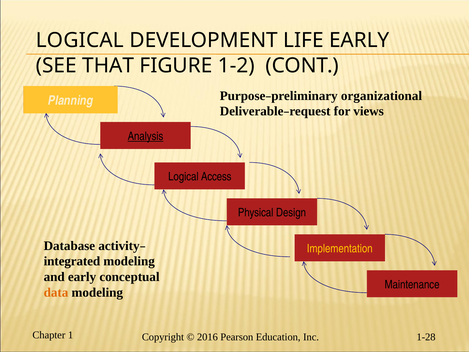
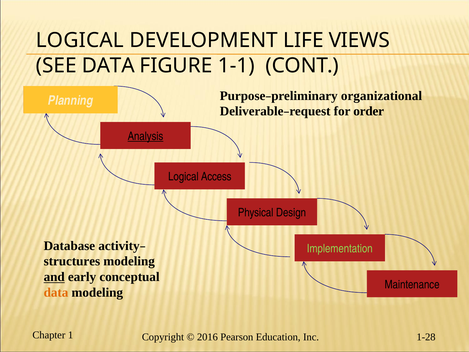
LIFE EARLY: EARLY -> VIEWS
SEE THAT: THAT -> DATA
1-2: 1-2 -> 1-1
views: views -> order
Implementation colour: yellow -> light green
integrated: integrated -> structures
and underline: none -> present
